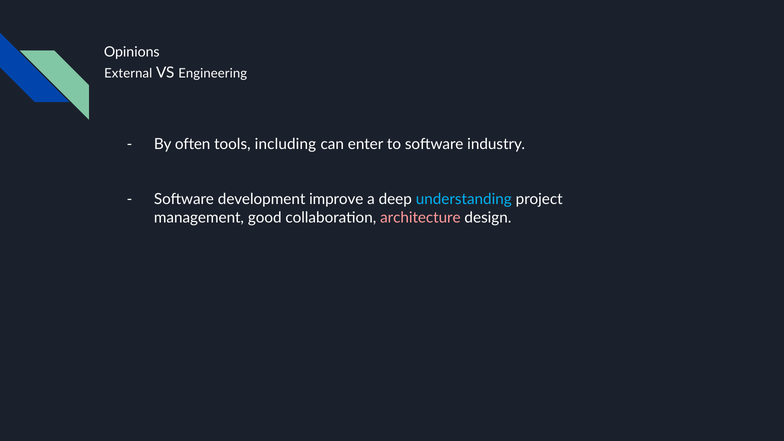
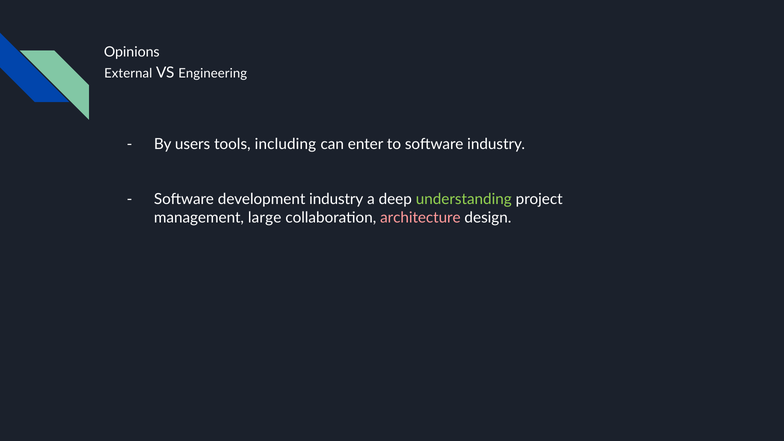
often: often -> users
development improve: improve -> industry
understanding colour: light blue -> light green
good: good -> large
